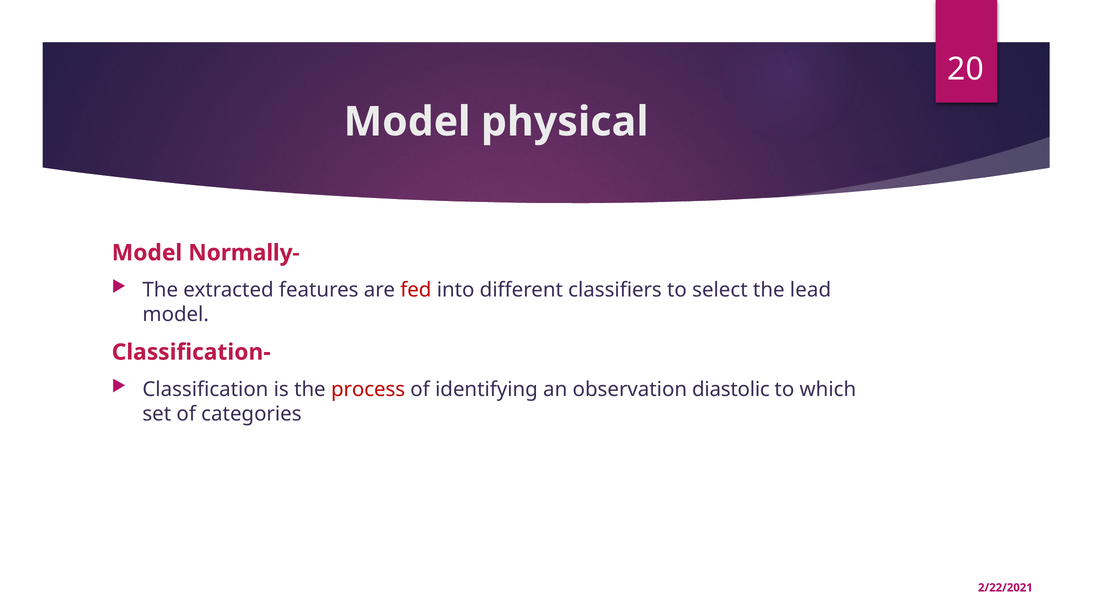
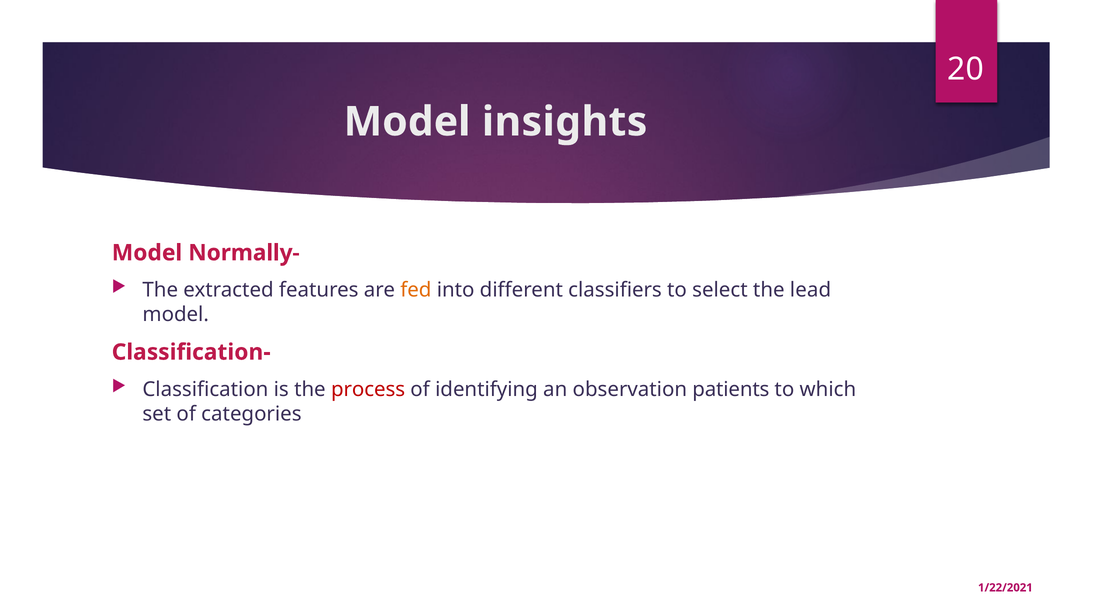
physical: physical -> insights
fed colour: red -> orange
diastolic: diastolic -> patients
2/22/2021: 2/22/2021 -> 1/22/2021
